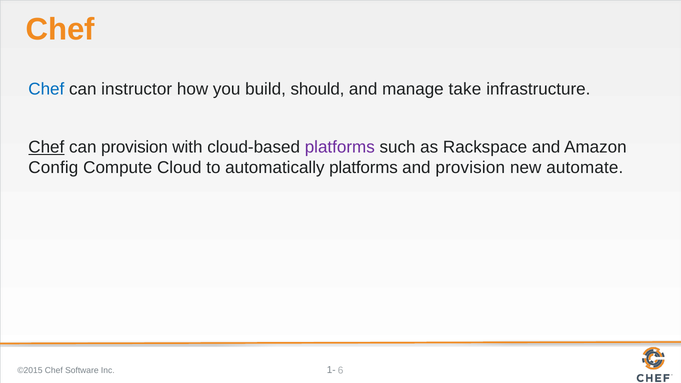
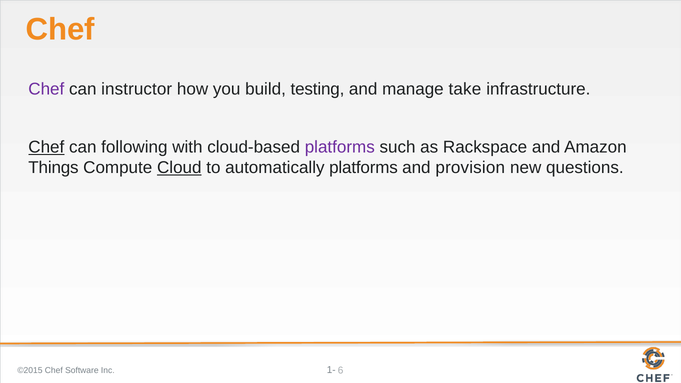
Chef at (46, 89) colour: blue -> purple
should: should -> testing
can provision: provision -> following
Config: Config -> Things
Cloud underline: none -> present
automate: automate -> questions
